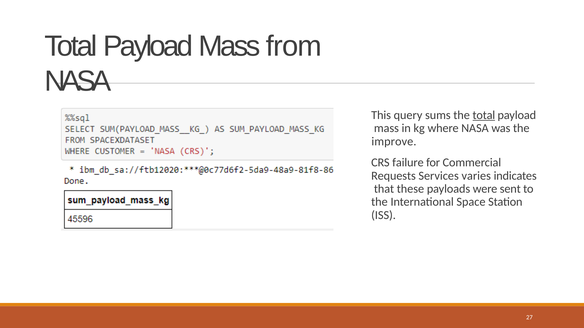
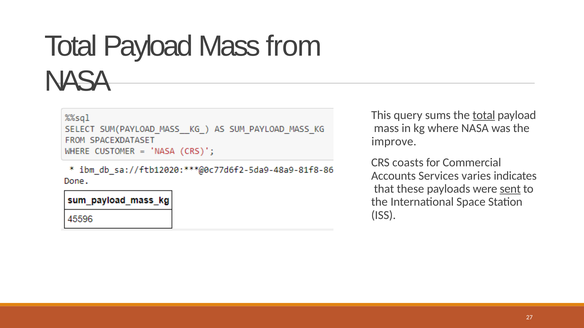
failure: failure -> coasts
Requests: Requests -> Accounts
sent underline: none -> present
